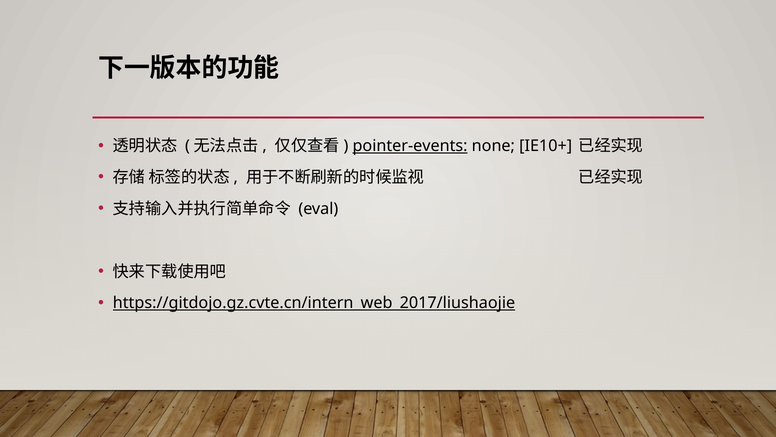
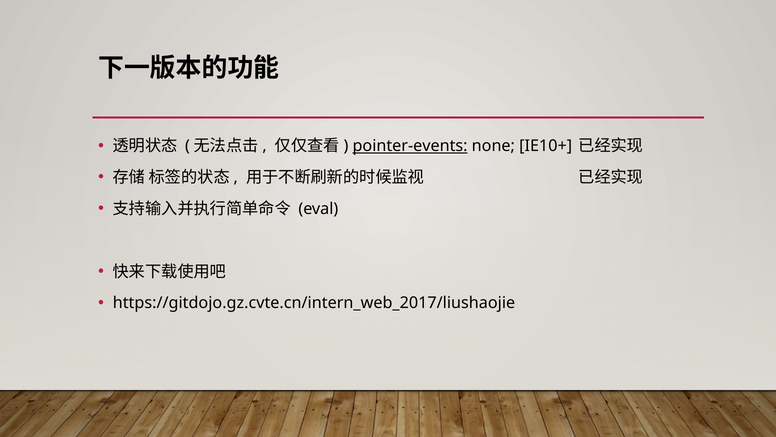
https://gitdojo.gz.cvte.cn/intern_web_2017/liushaojie underline: present -> none
